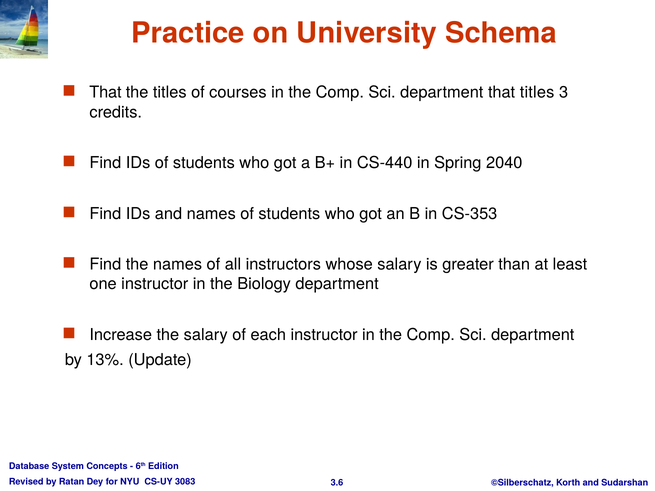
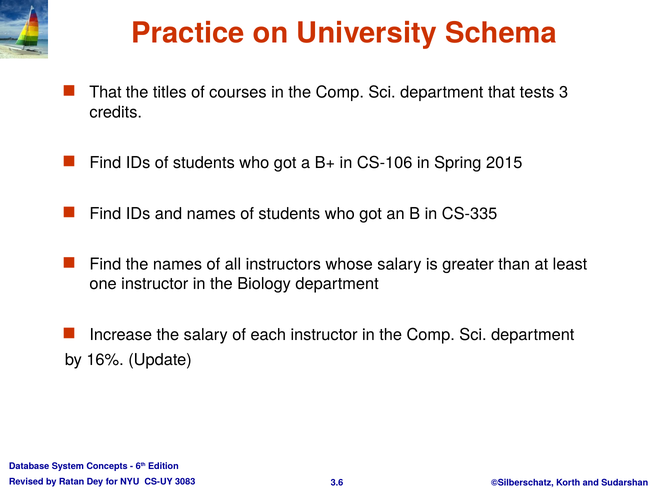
that titles: titles -> tests
CS-440: CS-440 -> CS-106
2040: 2040 -> 2015
CS-353: CS-353 -> CS-335
13%: 13% -> 16%
